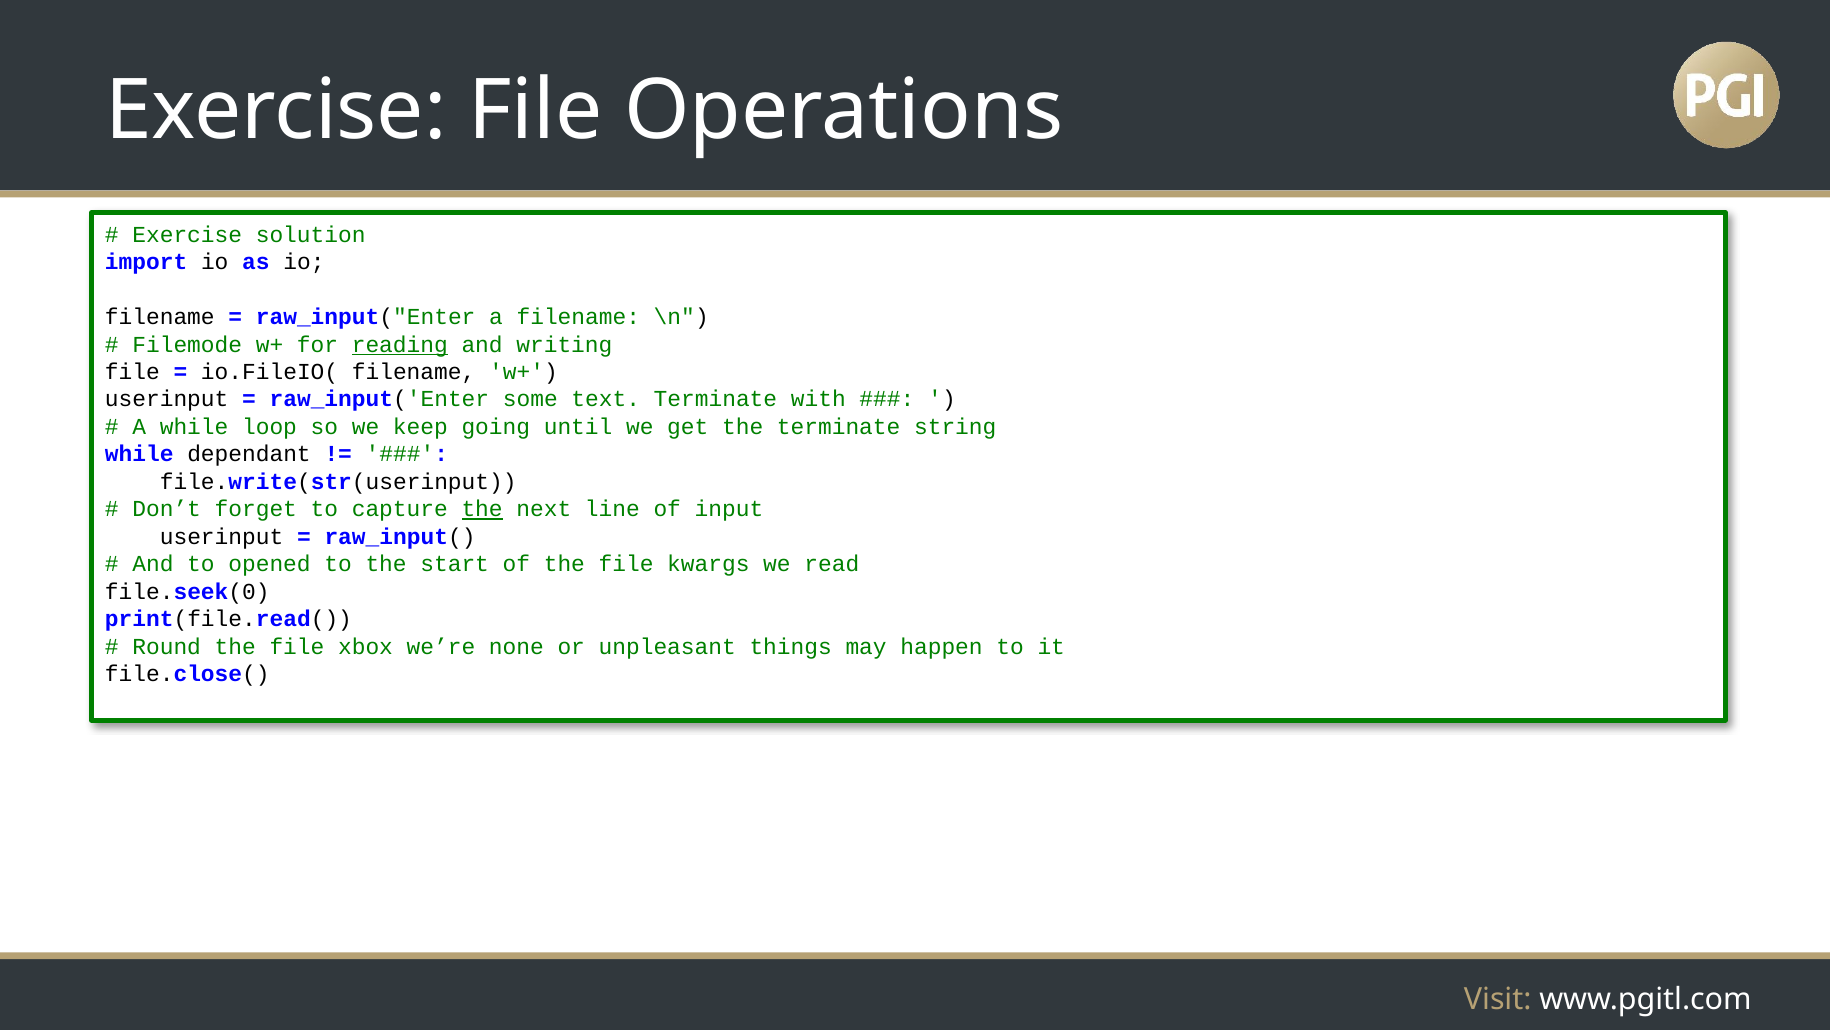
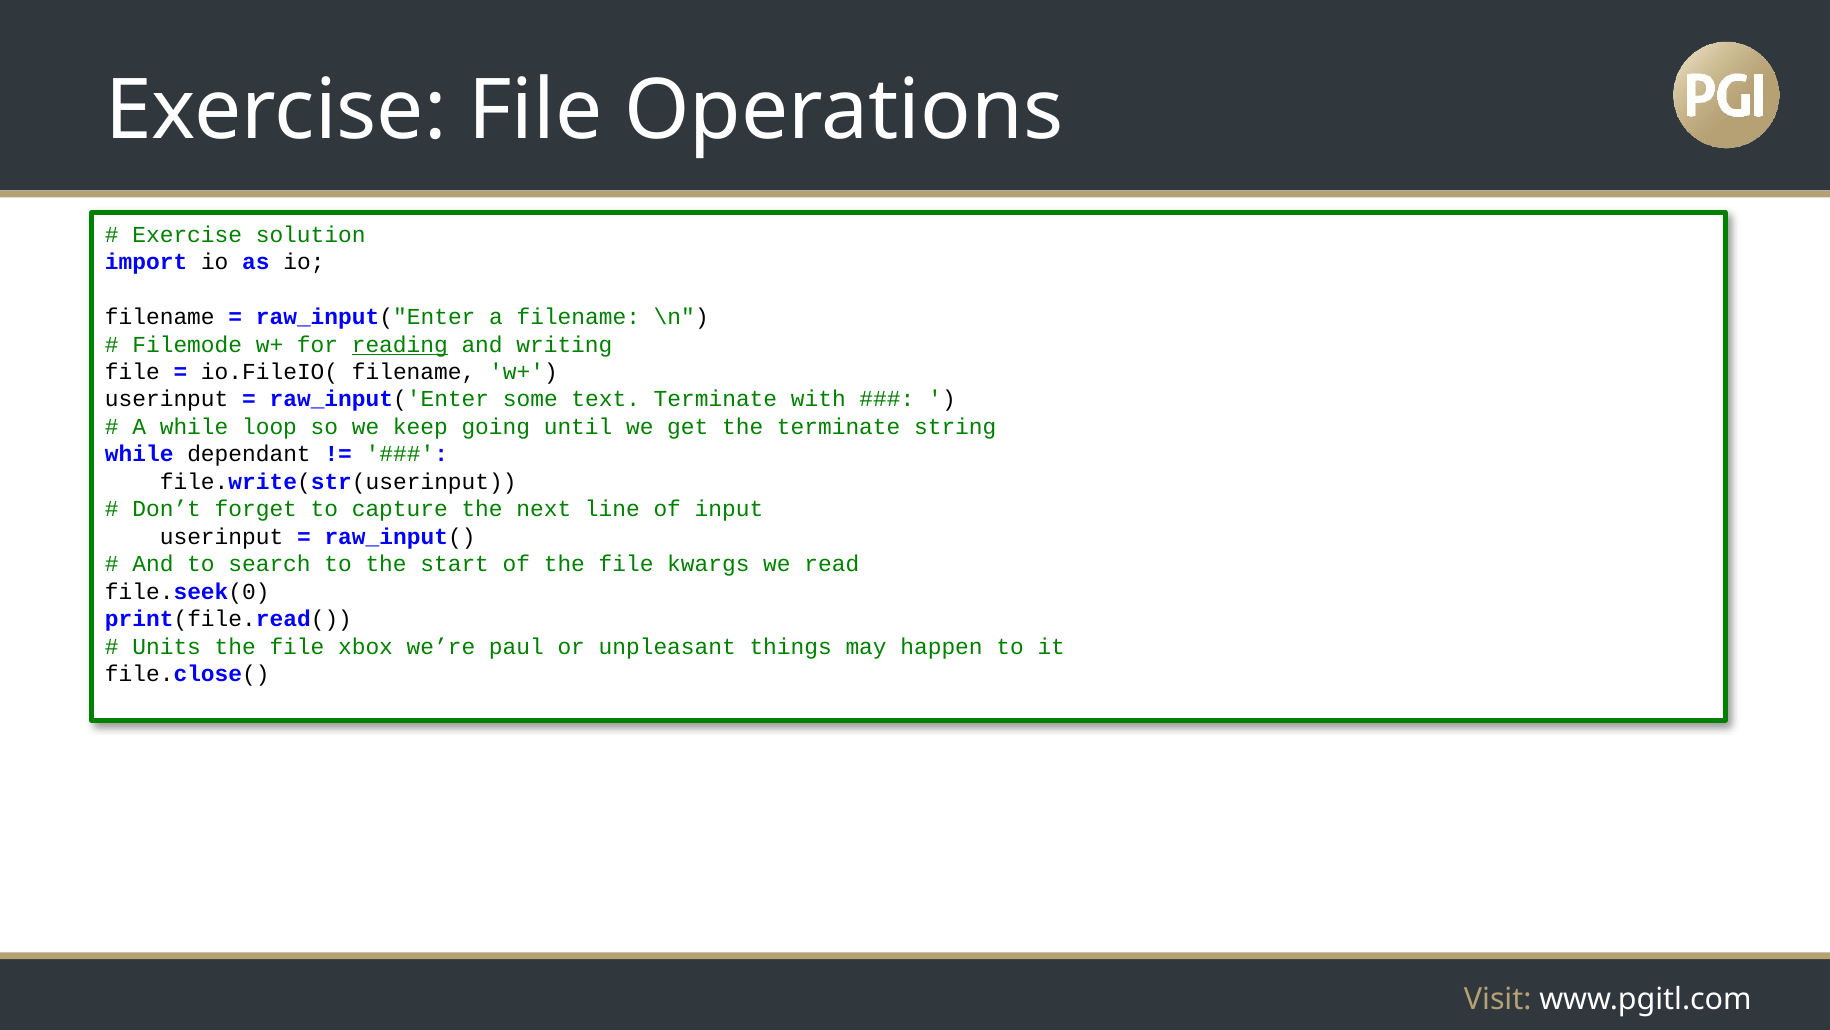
the at (482, 509) underline: present -> none
opened: opened -> search
Round: Round -> Units
none: none -> paul
